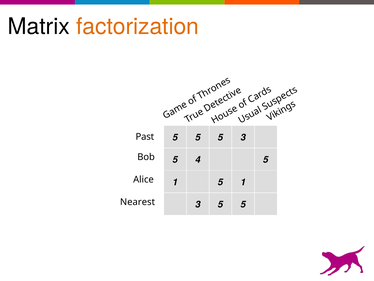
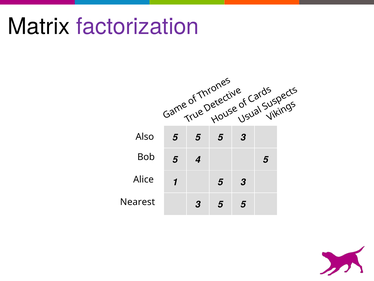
factorization colour: orange -> purple
Past: Past -> Also
1 5 1: 1 -> 3
